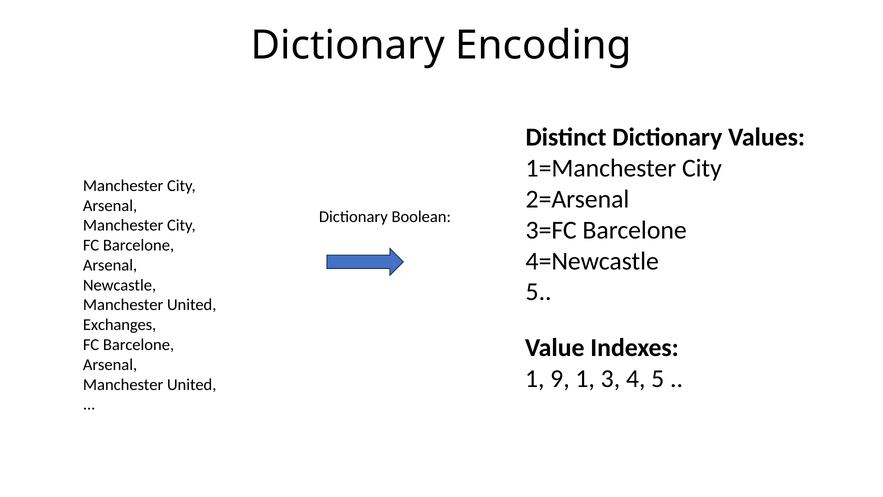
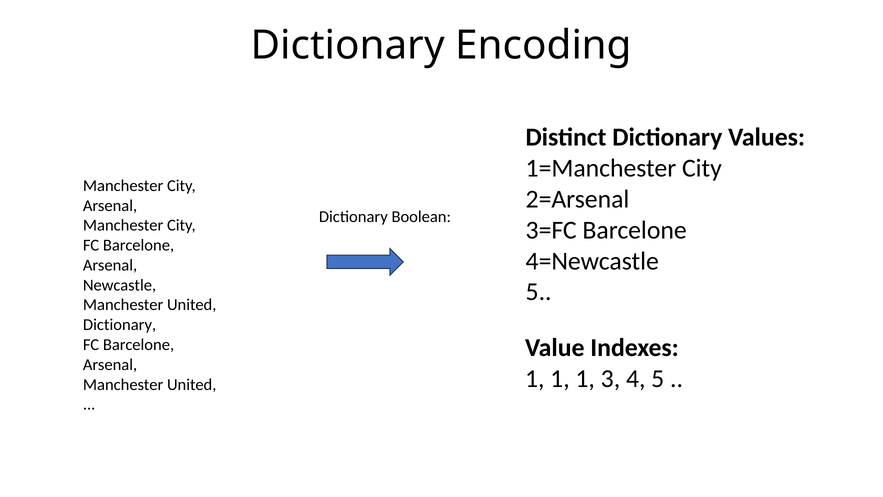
Exchanges at (120, 325): Exchanges -> Dictionary
9 at (560, 378): 9 -> 1
